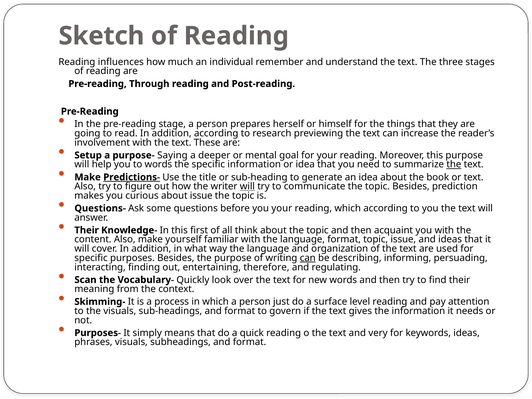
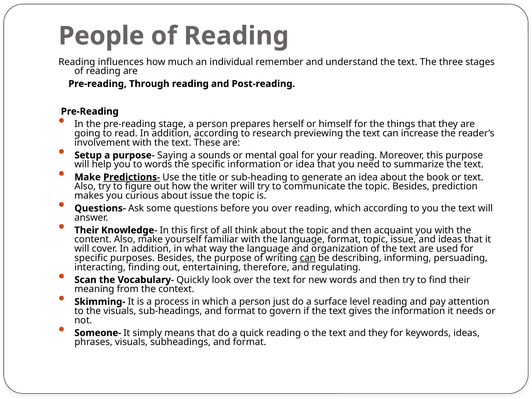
Sketch: Sketch -> People
deeper: deeper -> sounds
the at (454, 164) underline: present -> none
will at (247, 186) underline: present -> none
you your: your -> over
Purposes-: Purposes- -> Someone-
and very: very -> they
